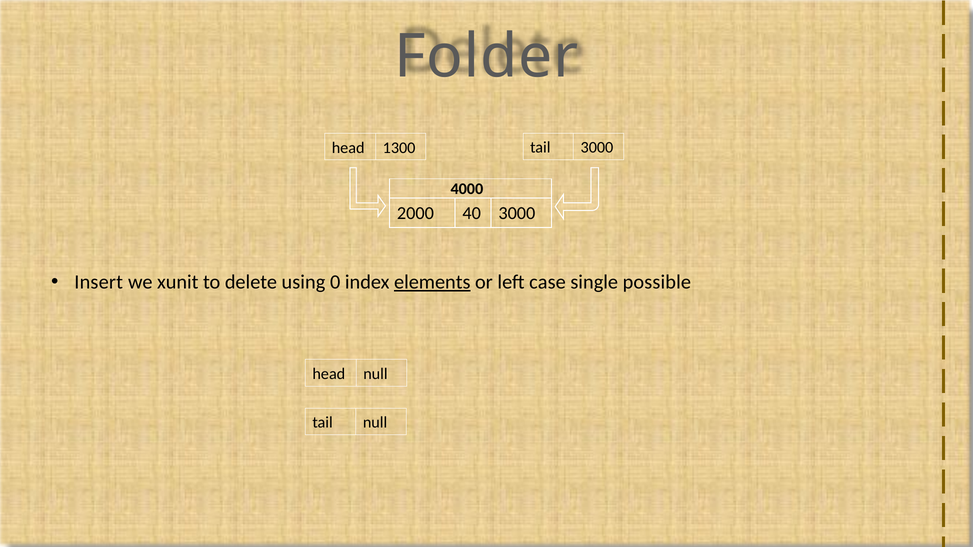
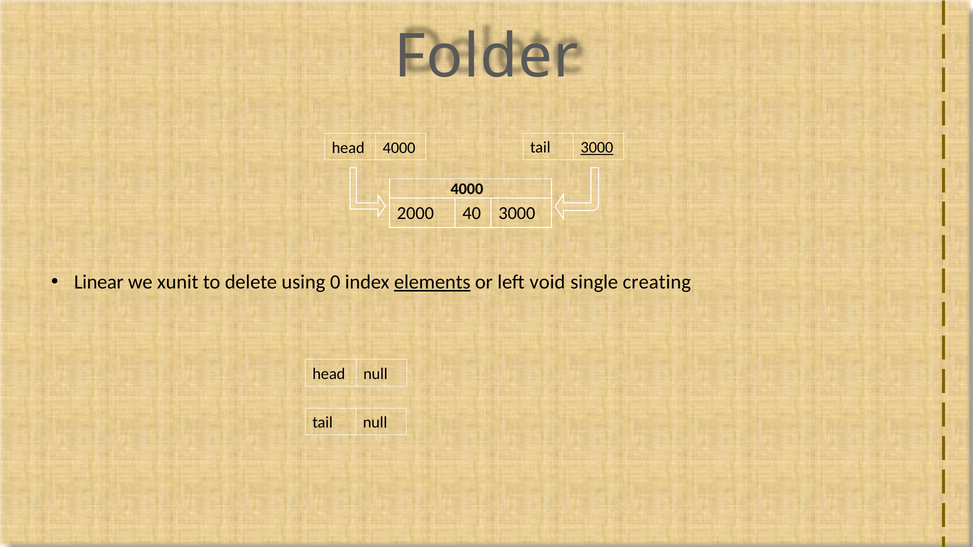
3000 at (597, 148) underline: none -> present
head 1300: 1300 -> 4000
Insert: Insert -> Linear
case: case -> void
possible: possible -> creating
